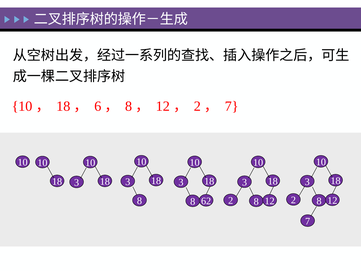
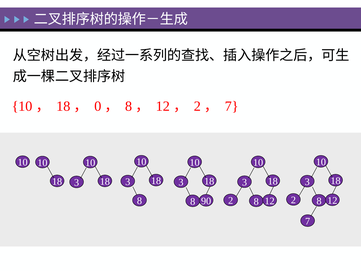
6: 6 -> 0
62: 62 -> 90
